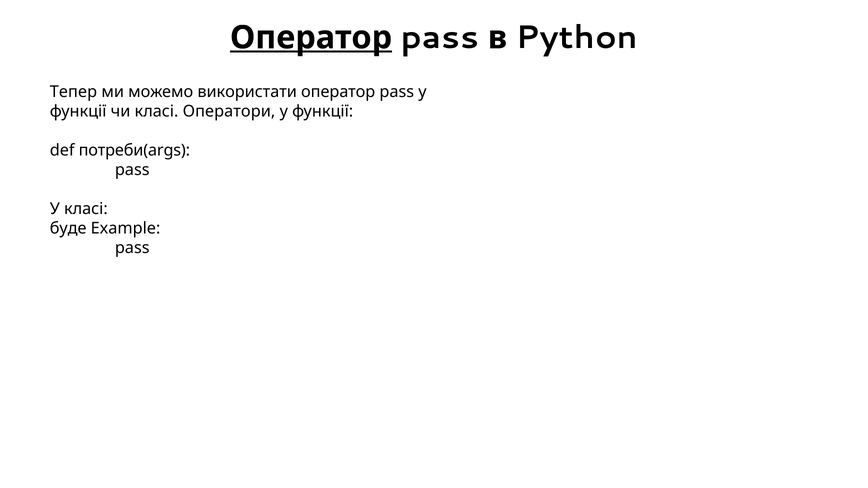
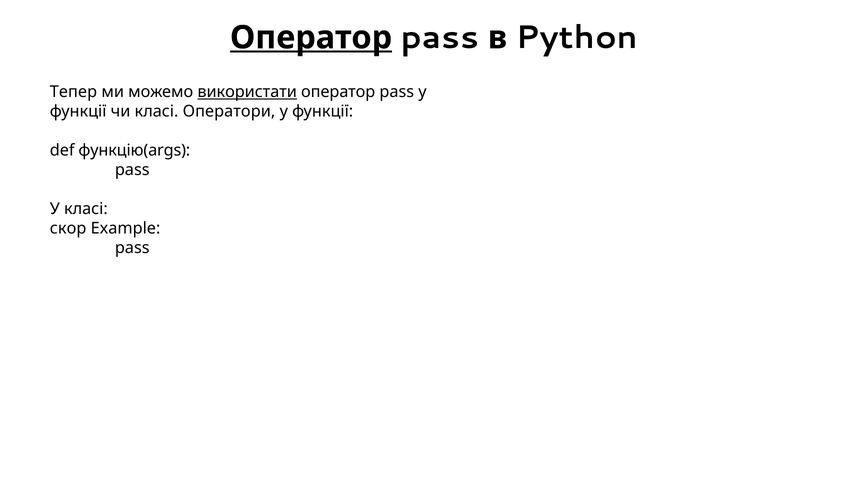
використати underline: none -> present
потреби(args: потреби(args -> функцію(args
буде: буде -> скор
